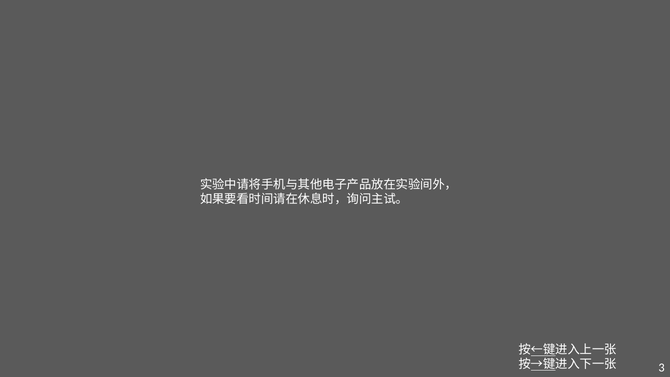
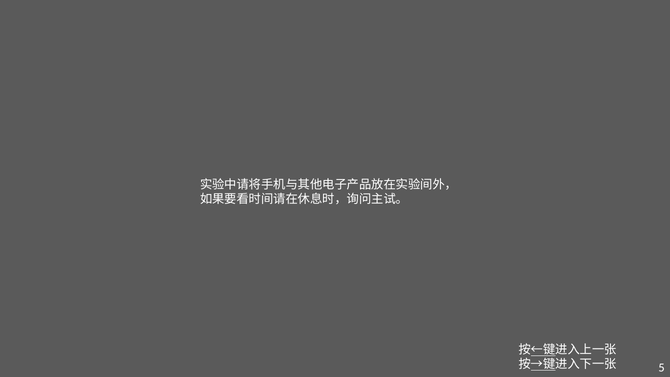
3: 3 -> 5
